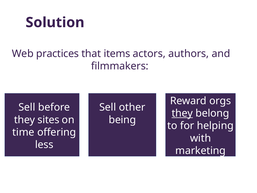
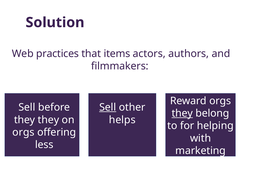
Sell at (108, 107) underline: none -> present
they sites: sites -> they
being: being -> helps
time at (23, 132): time -> orgs
